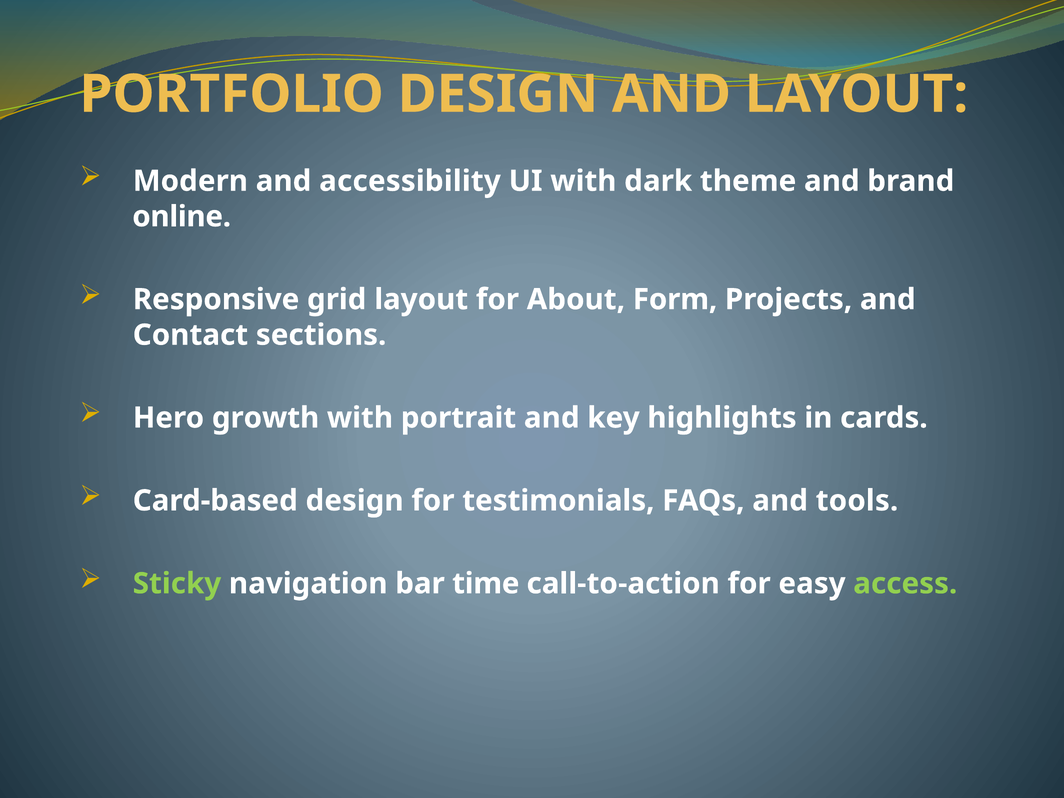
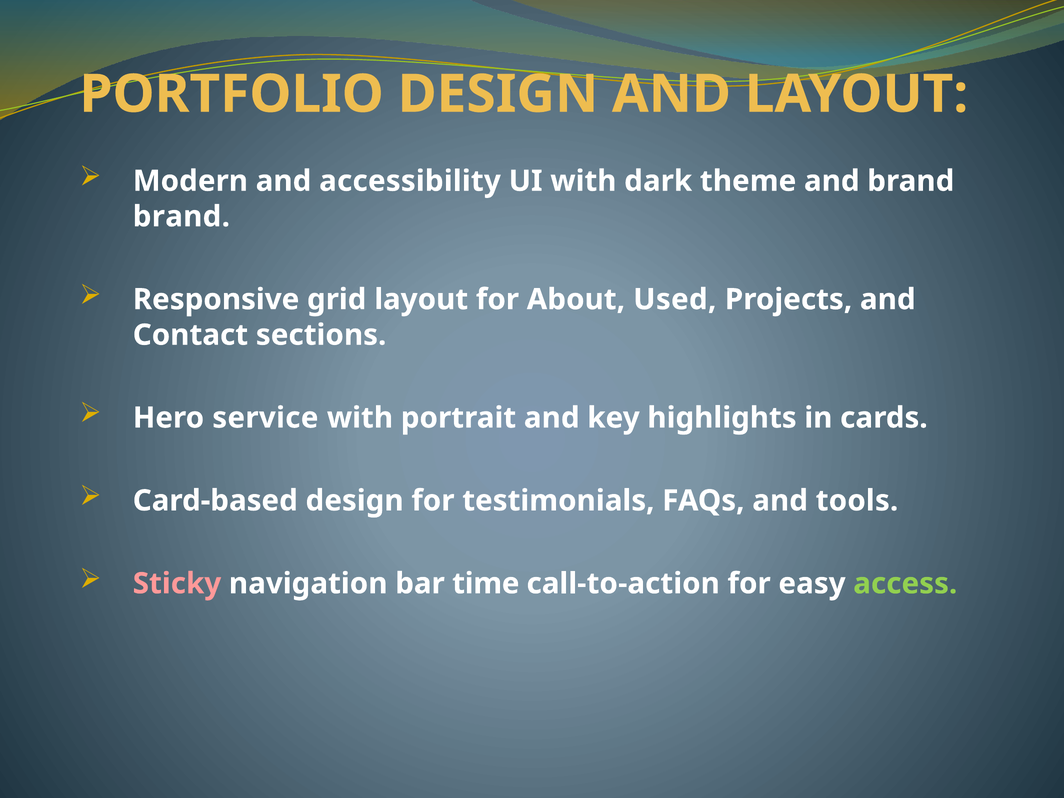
online at (182, 217): online -> brand
Form: Form -> Used
growth: growth -> service
Sticky colour: light green -> pink
